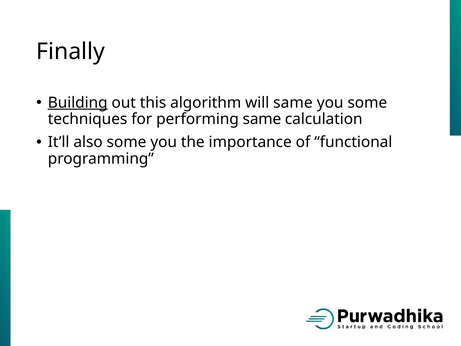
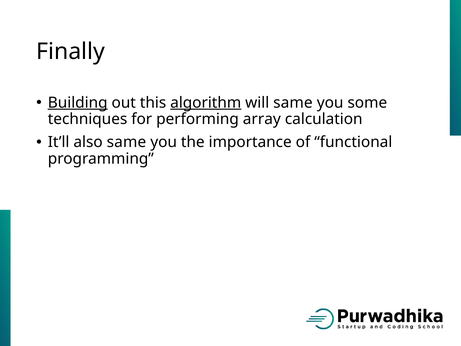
algorithm underline: none -> present
performing same: same -> array
also some: some -> same
